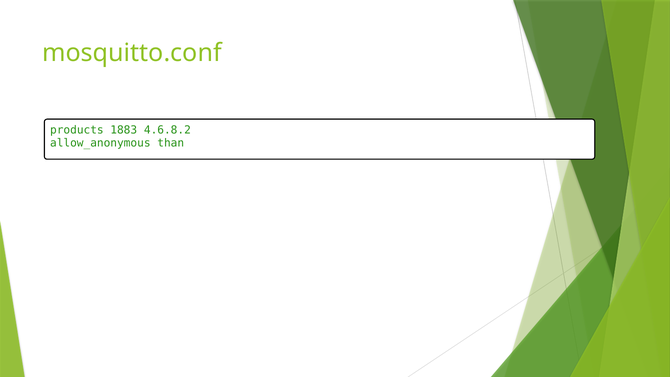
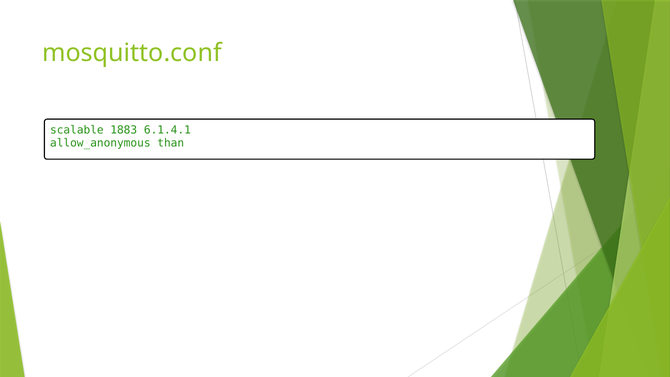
products: products -> scalable
4.6.8.2: 4.6.8.2 -> 6.1.4.1
